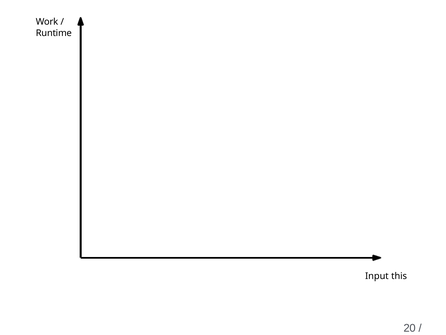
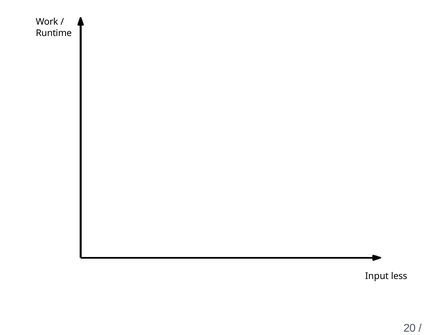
this: this -> less
